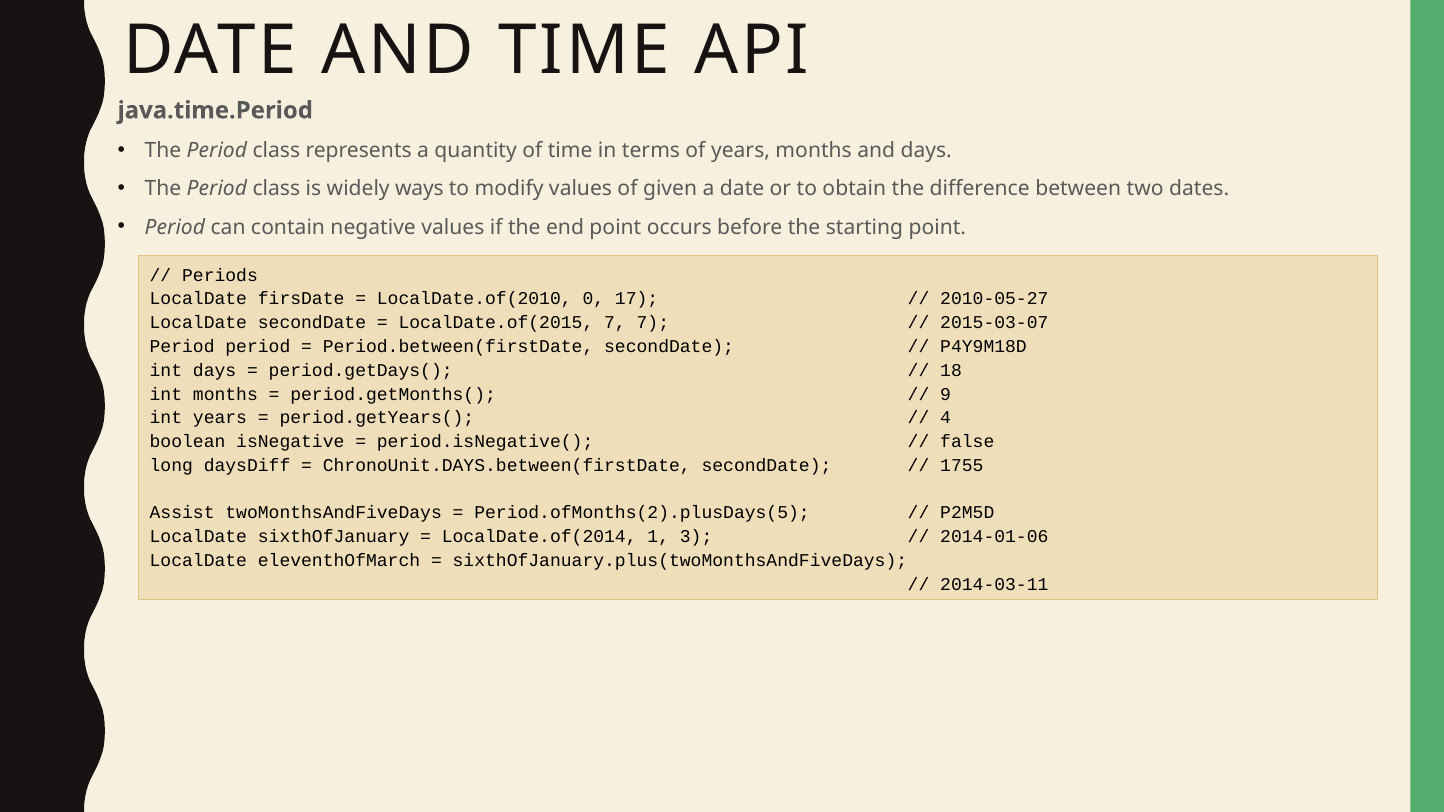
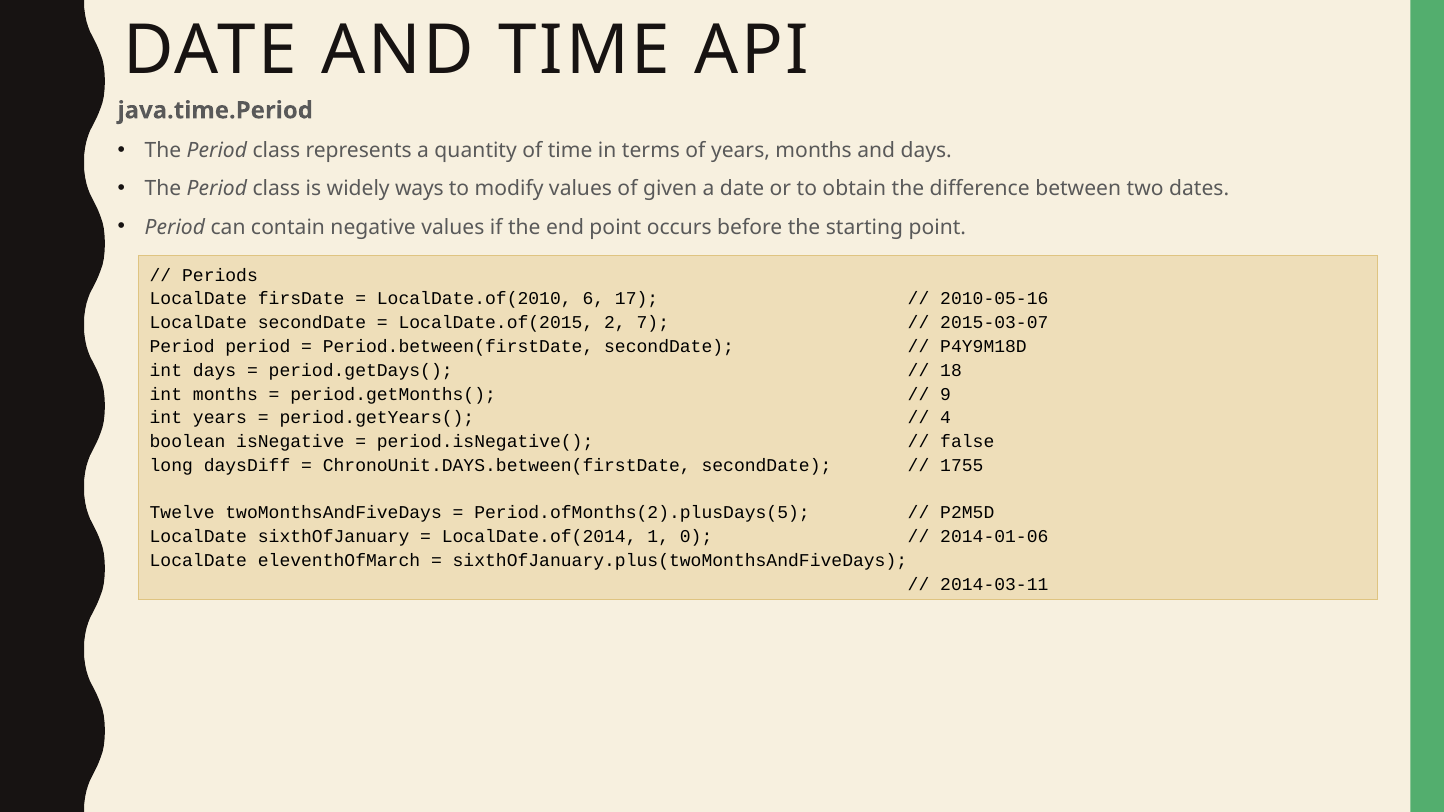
0: 0 -> 6
2010-05-27: 2010-05-27 -> 2010-05-16
LocalDate.of(2015 7: 7 -> 2
Assist: Assist -> Twelve
3: 3 -> 0
